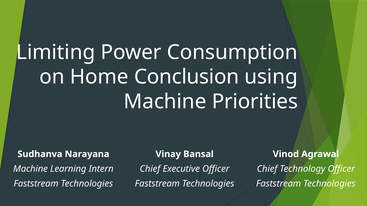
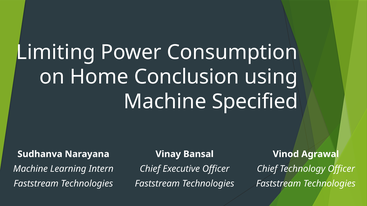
Priorities: Priorities -> Specified
